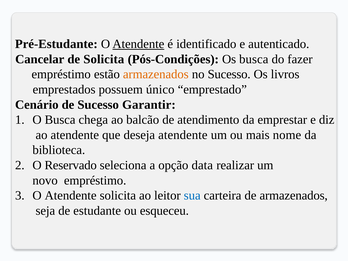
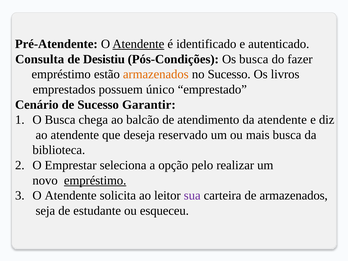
Pré-Estudante: Pré-Estudante -> Pré-Atendente
Cancelar: Cancelar -> Consulta
de Solicita: Solicita -> Desistiu
da emprestar: emprestar -> atendente
deseja atendente: atendente -> reservado
mais nome: nome -> busca
Reservado: Reservado -> Emprestar
data: data -> pelo
empréstimo at (95, 180) underline: none -> present
sua colour: blue -> purple
